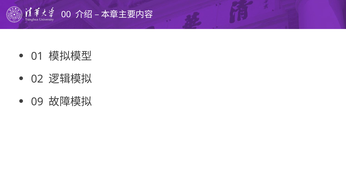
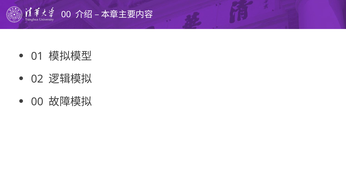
09 at (37, 102): 09 -> 00
